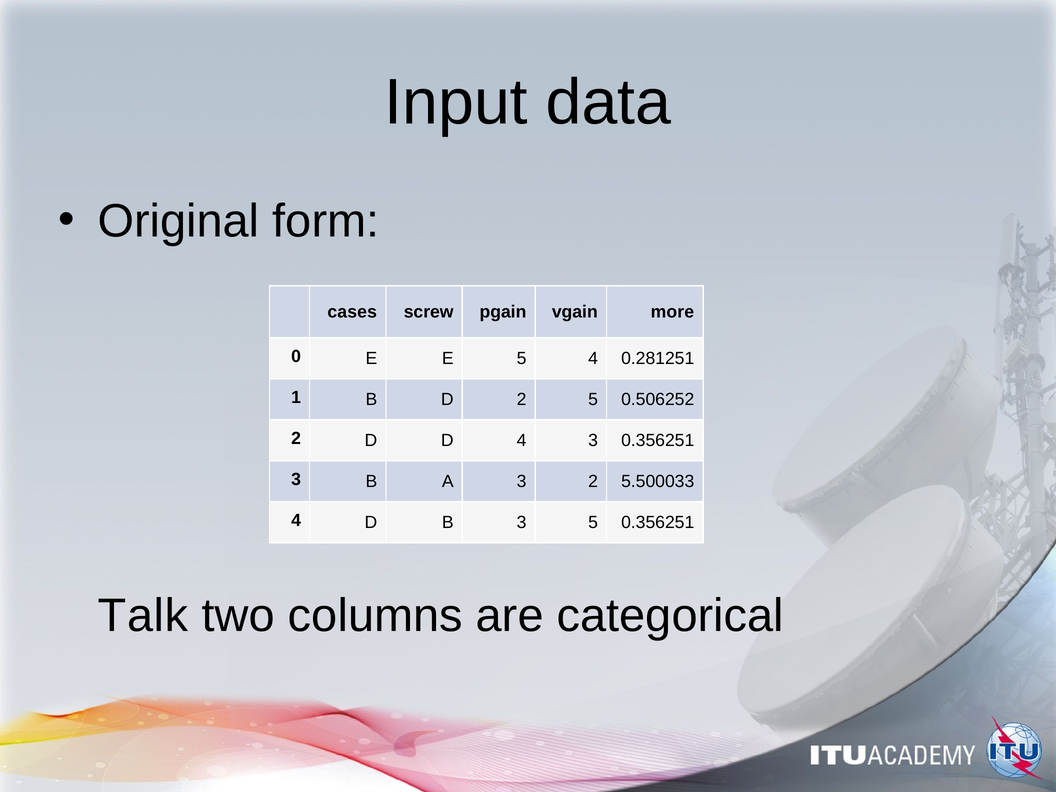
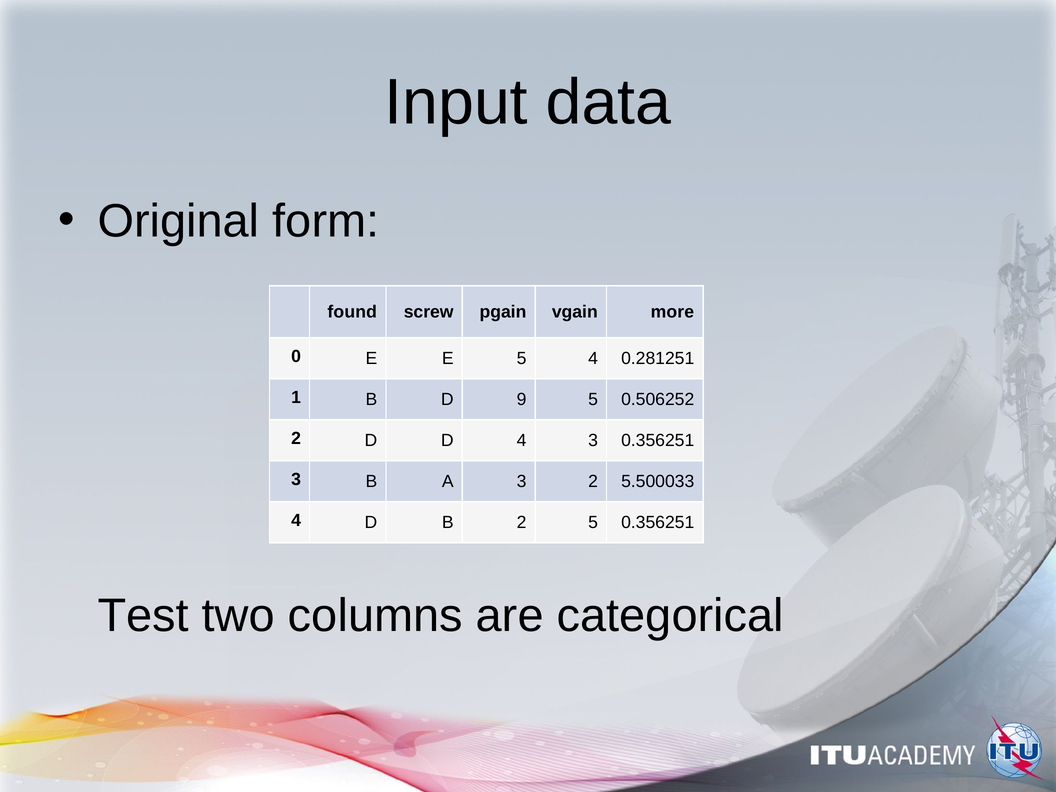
cases: cases -> found
D 2: 2 -> 9
B 3: 3 -> 2
Talk: Talk -> Test
